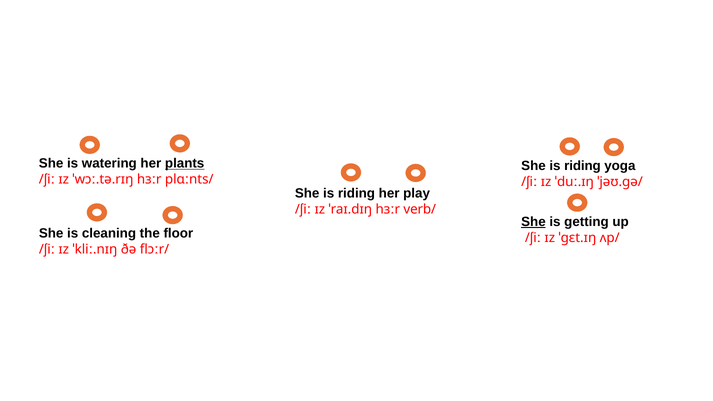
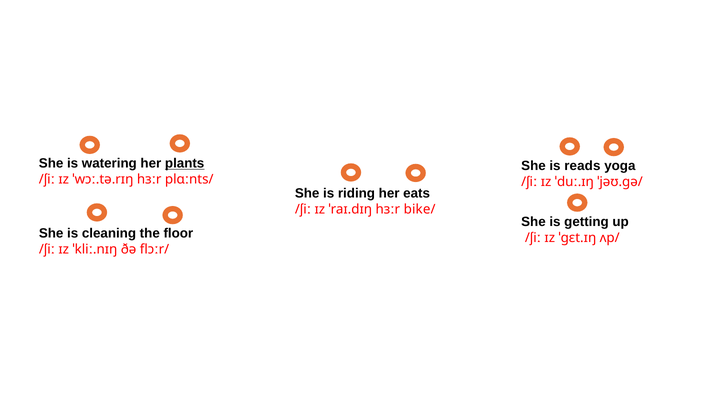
riding at (582, 166): riding -> reads
play: play -> eats
verb/: verb/ -> bike/
She at (533, 222) underline: present -> none
